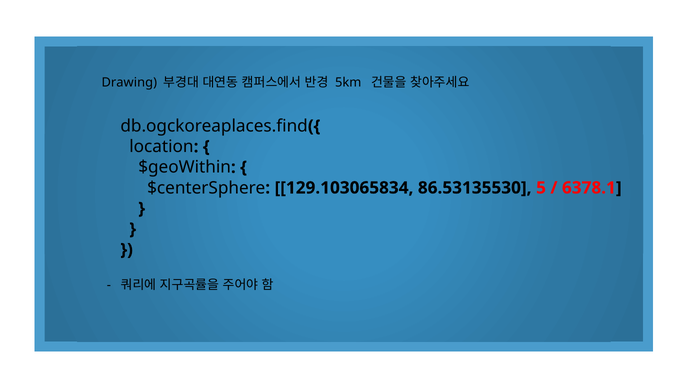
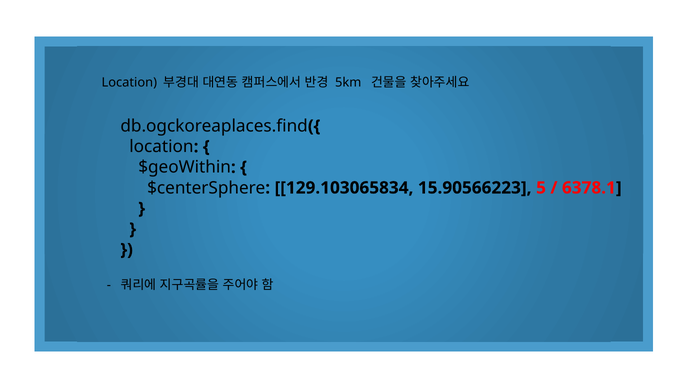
Drawing at (129, 82): Drawing -> Location
86.53135530: 86.53135530 -> 15.90566223
